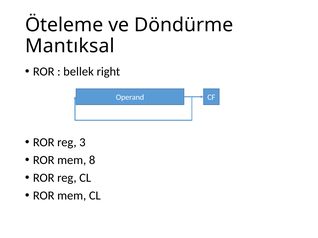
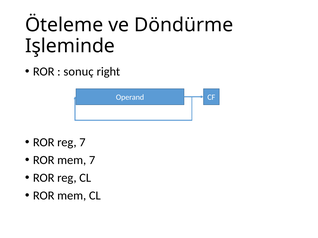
Mantıksal: Mantıksal -> Işleminde
bellek: bellek -> sonuç
reg 3: 3 -> 7
mem 8: 8 -> 7
